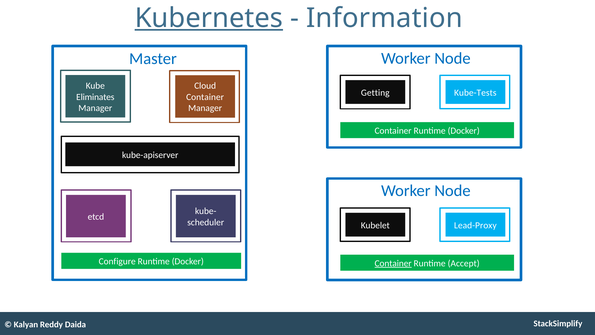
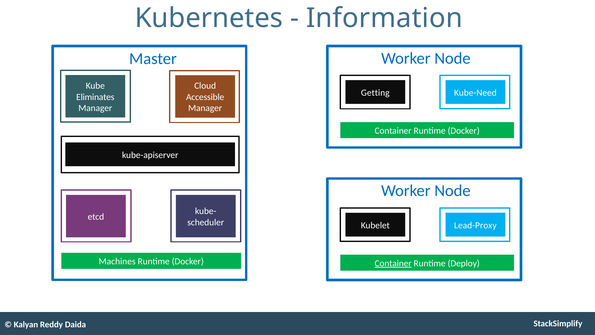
Kubernetes underline: present -> none
Kube-Tests: Kube-Tests -> Kube-Need
Container at (205, 97): Container -> Accessible
Configure: Configure -> Machines
Accept: Accept -> Deploy
